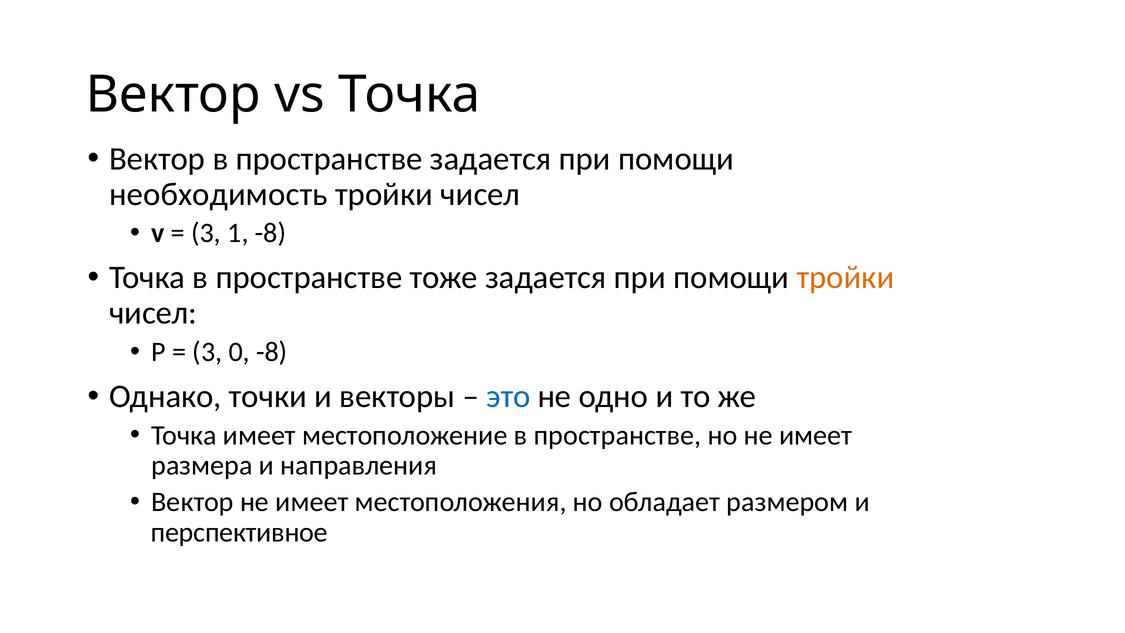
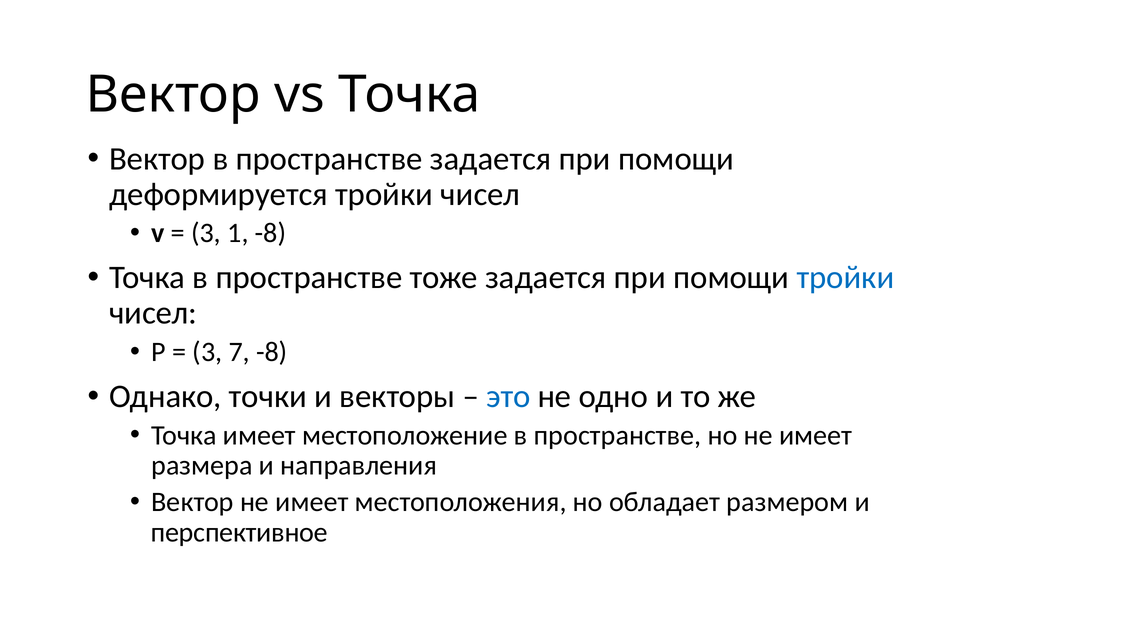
необходимость: необходимость -> деформируется
тройки at (845, 278) colour: orange -> blue
0: 0 -> 7
